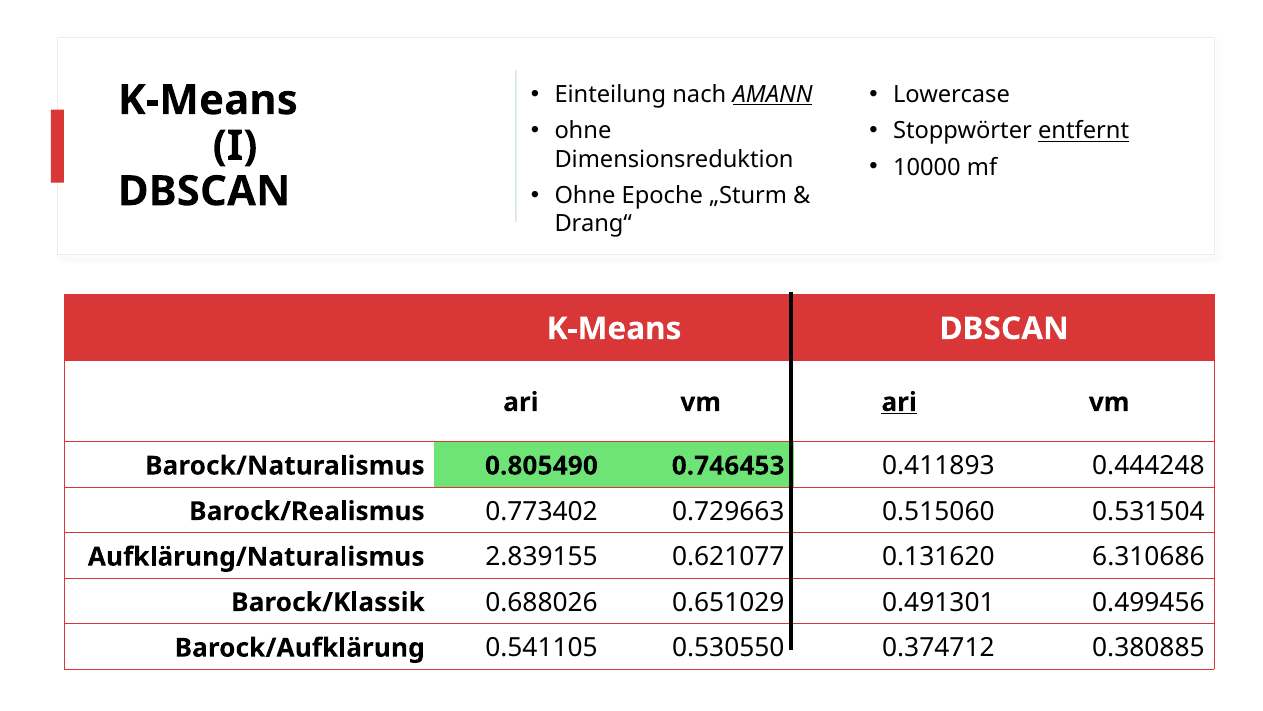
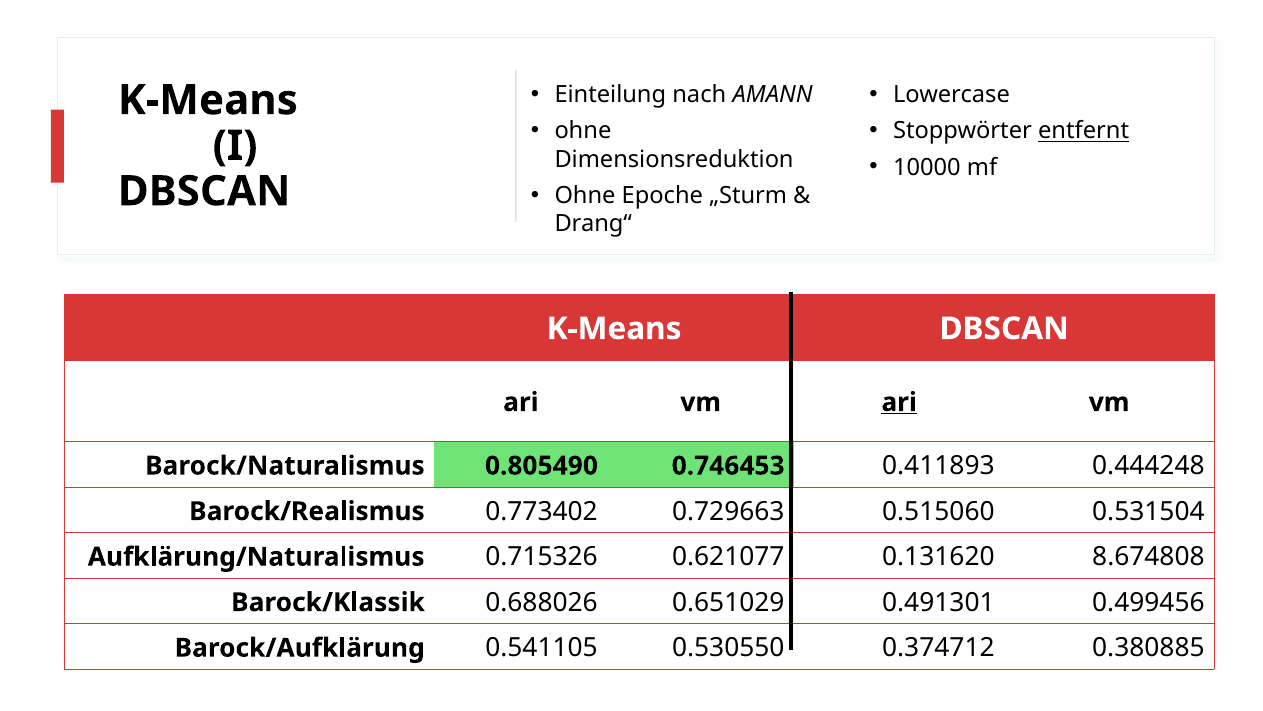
AMANN underline: present -> none
2.839155: 2.839155 -> 0.715326
6.310686: 6.310686 -> 8.674808
